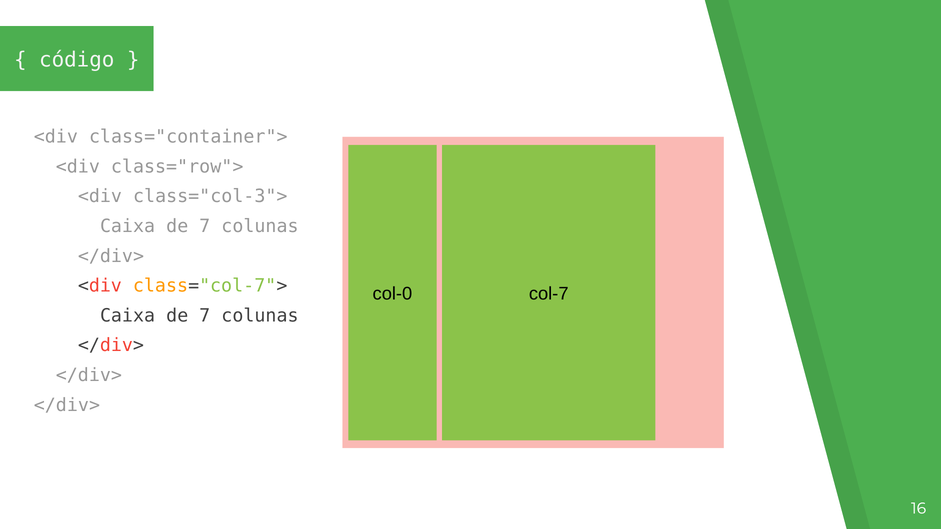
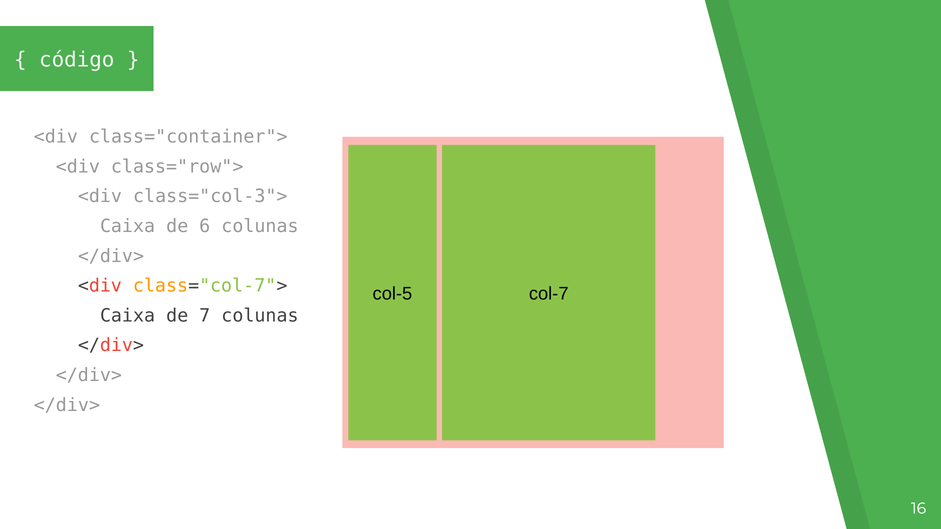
7 at (205, 226): 7 -> 6
col-0: col-0 -> col-5
